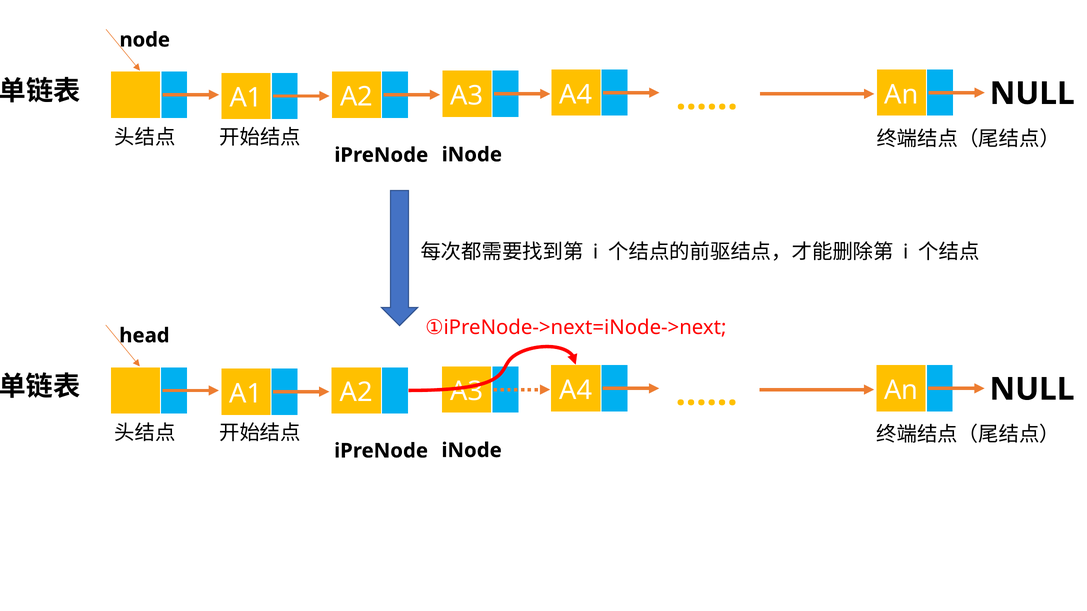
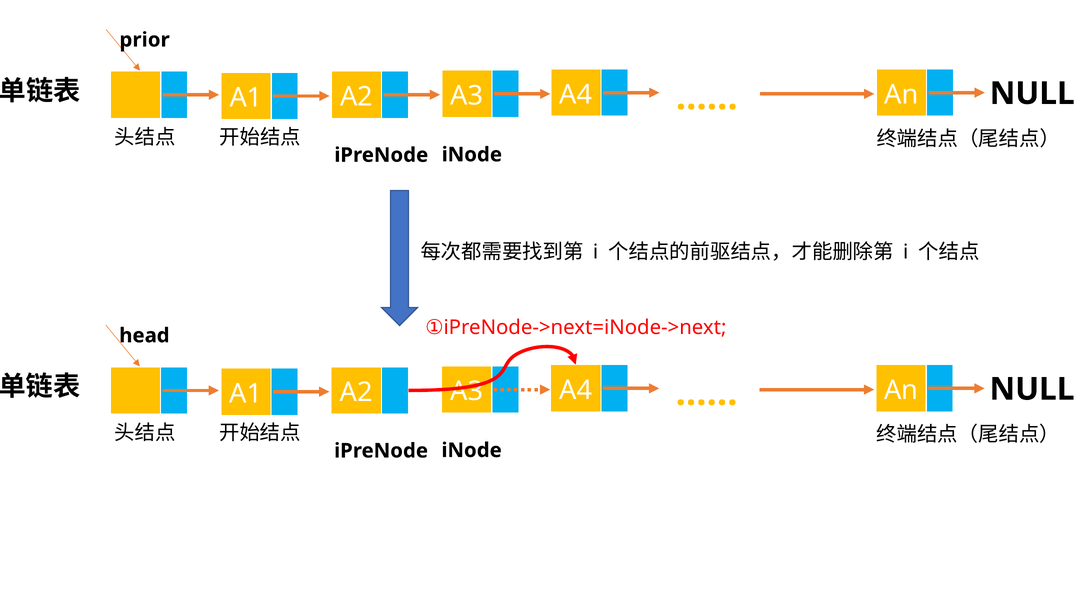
node: node -> prior
